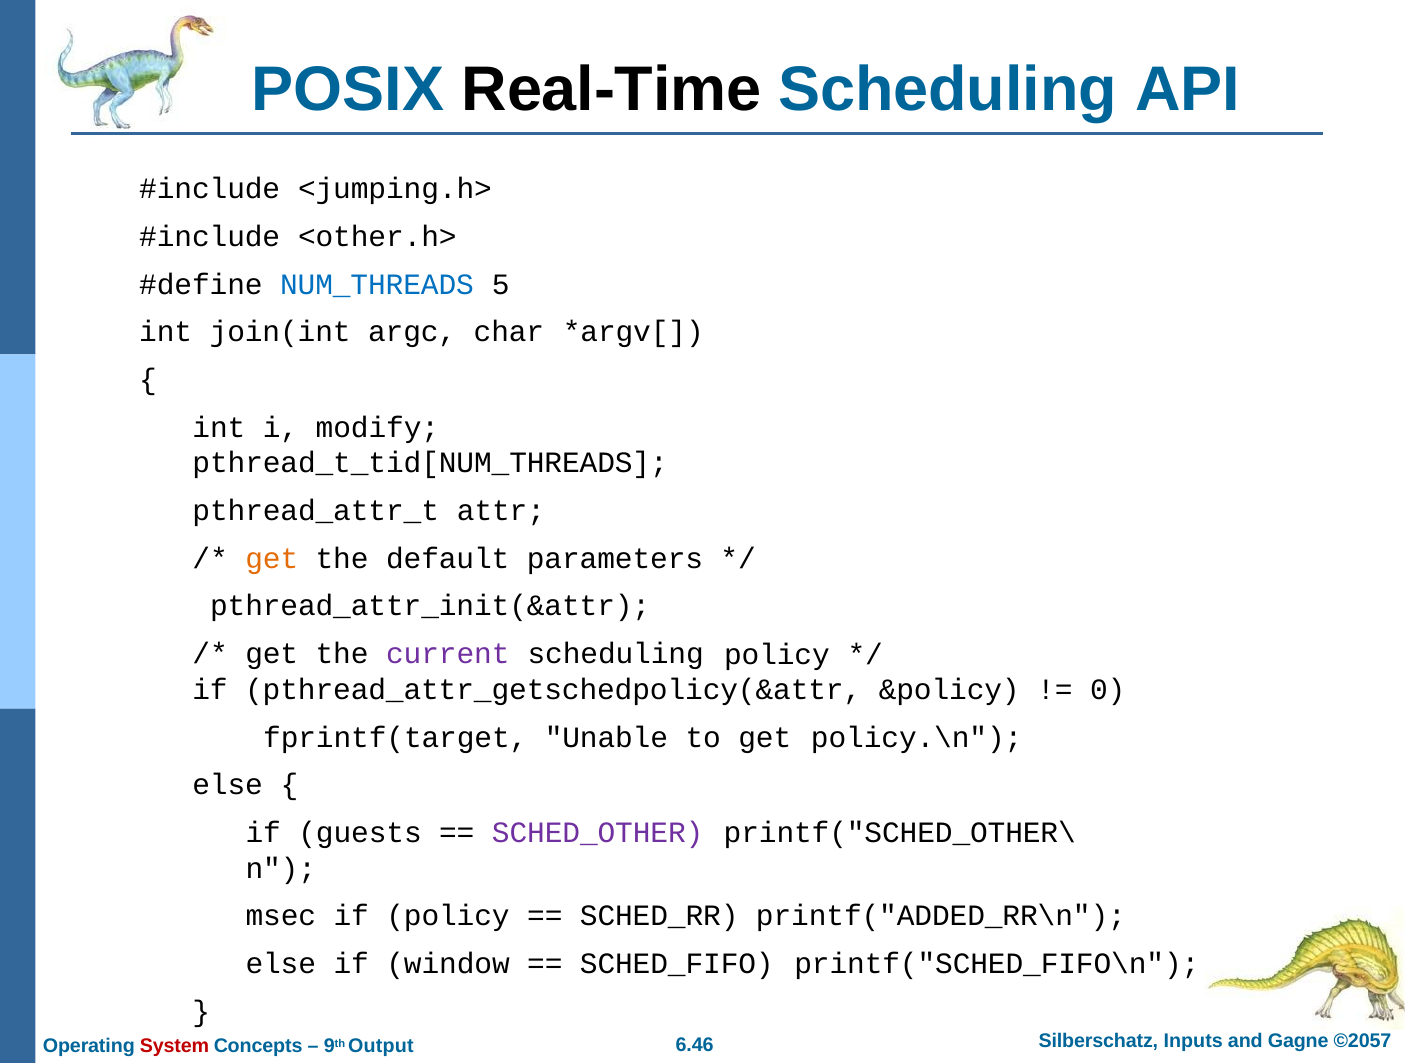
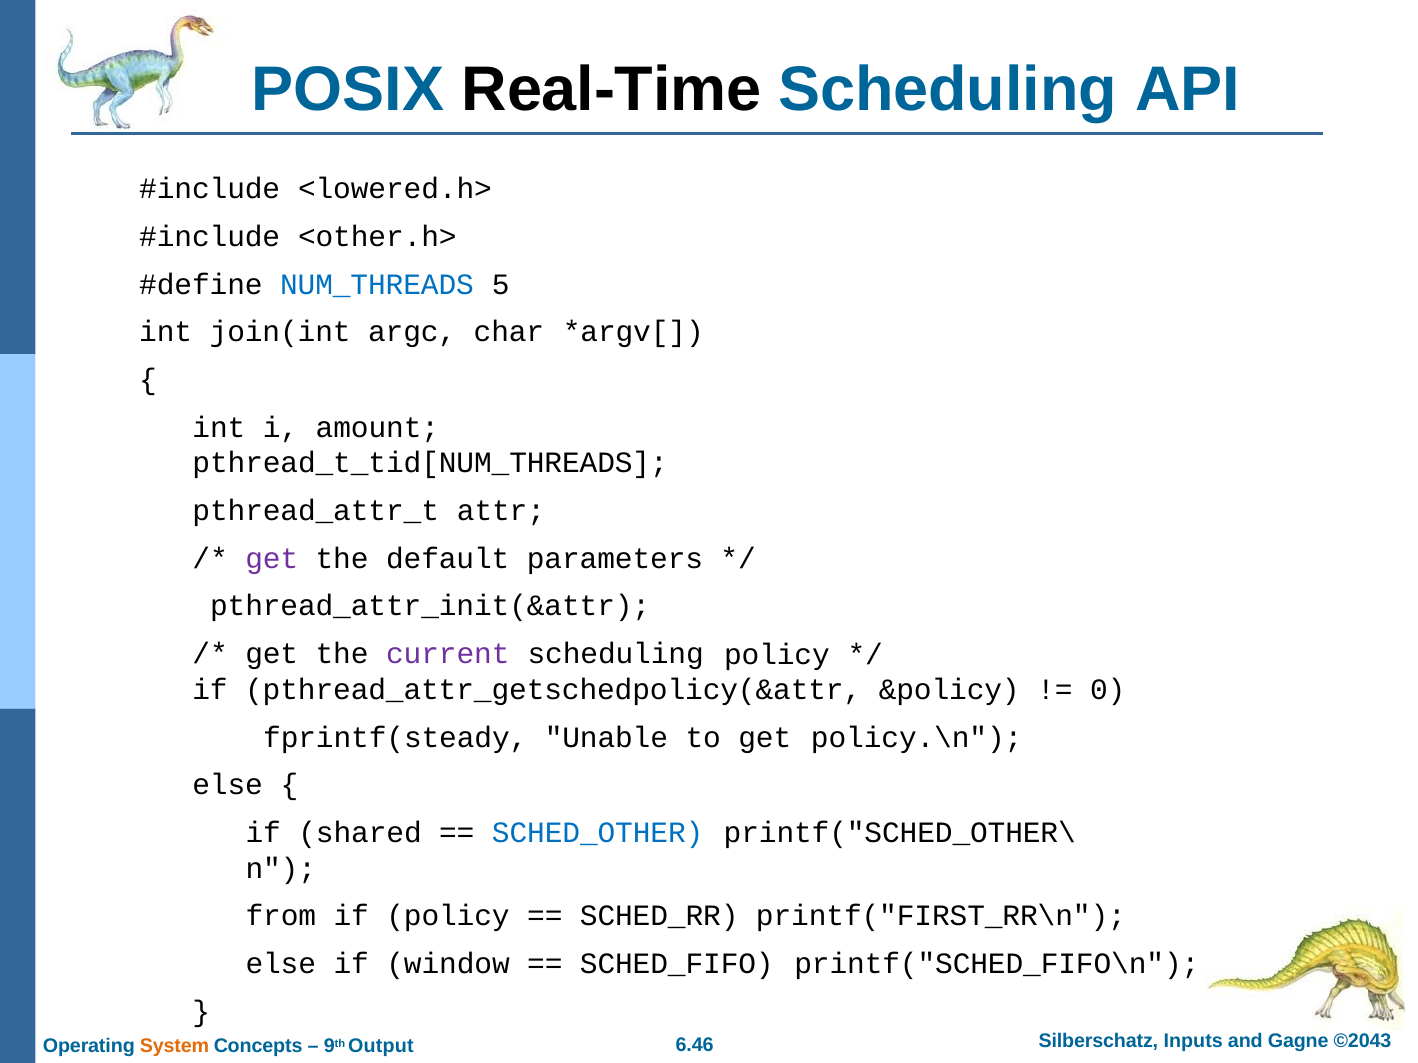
<jumping.h>: <jumping.h> -> <lowered.h>
modify: modify -> amount
get at (272, 559) colour: orange -> purple
fprintf(target: fprintf(target -> fprintf(steady
guests: guests -> shared
SCHED_OTHER colour: purple -> blue
msec: msec -> from
printf("ADDED_RR\n: printf("ADDED_RR\n -> printf("FIRST_RR\n
©2057: ©2057 -> ©2043
System colour: red -> orange
